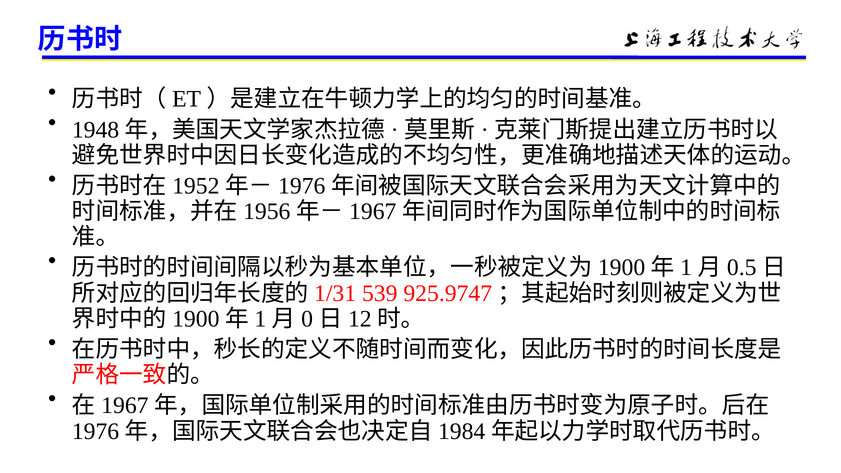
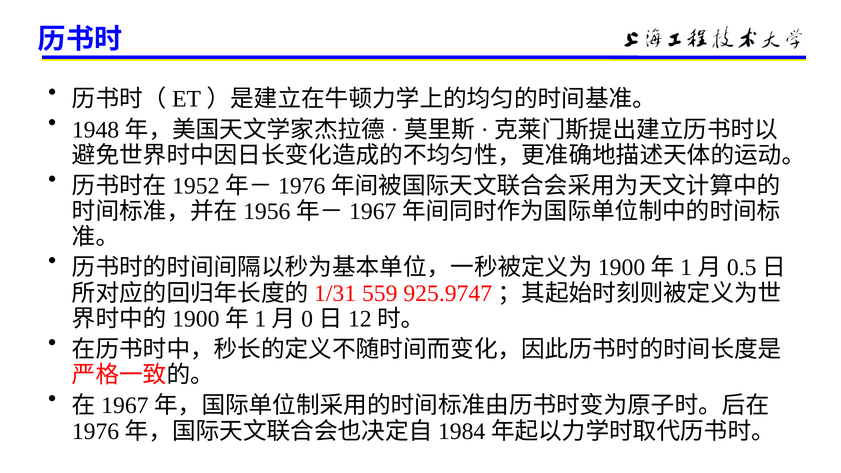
539: 539 -> 559
